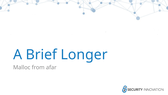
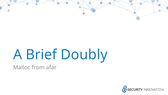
Longer: Longer -> Doubly
